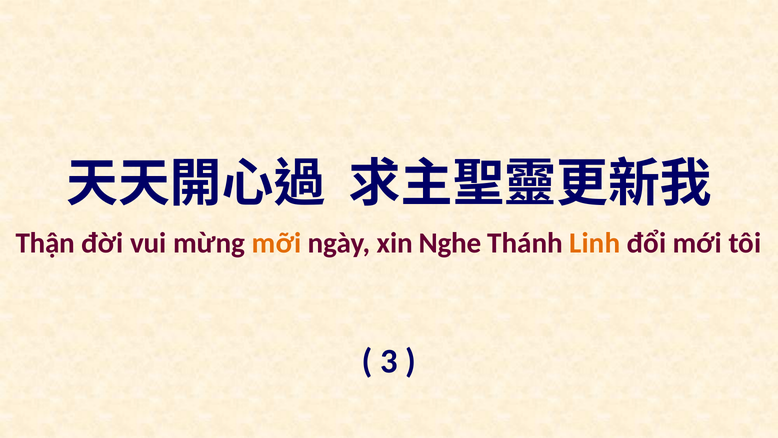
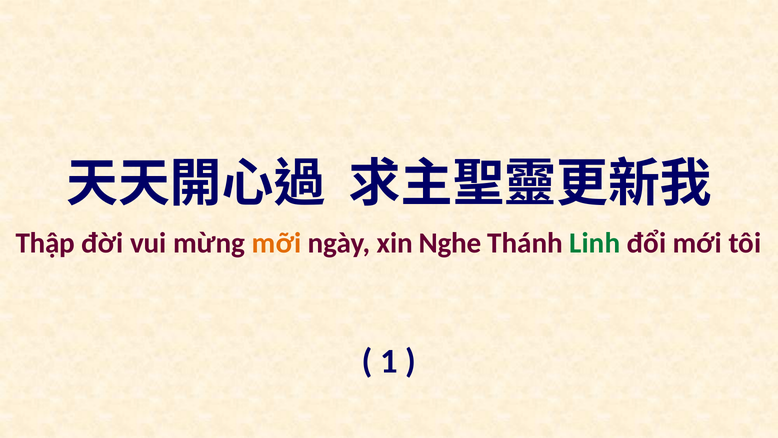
Thận: Thận -> Thập
Linh colour: orange -> green
3: 3 -> 1
